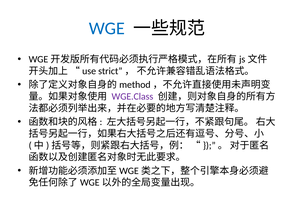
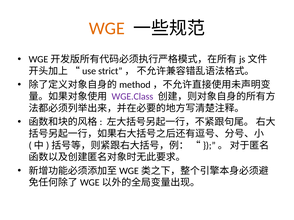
WGE colour: blue -> orange
